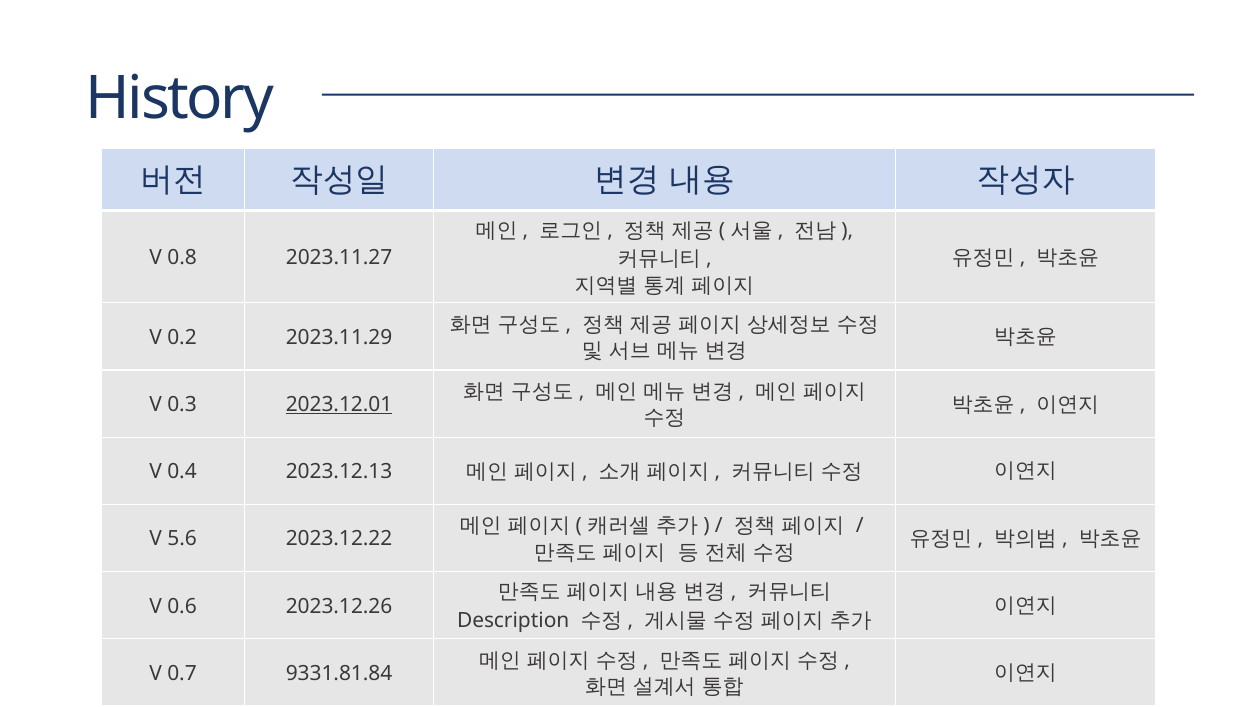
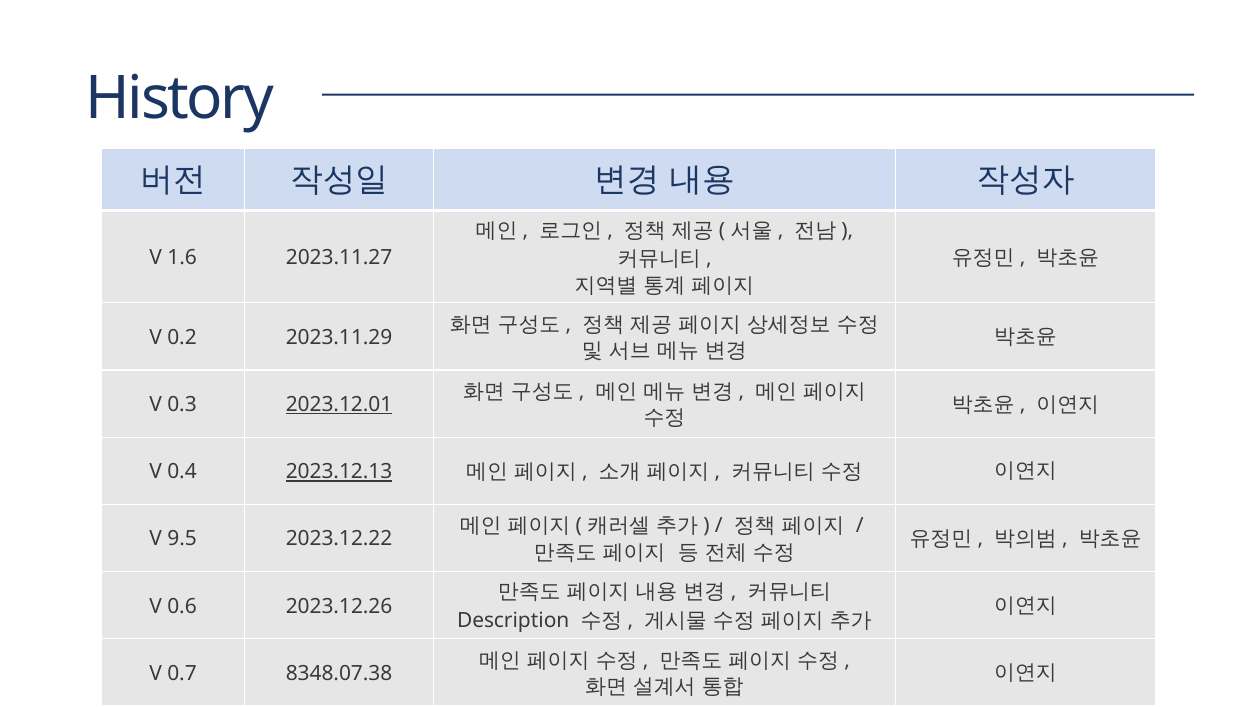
0.8: 0.8 -> 1.6
2023.12.13 underline: none -> present
5.6: 5.6 -> 9.5
9331.81.84: 9331.81.84 -> 8348.07.38
